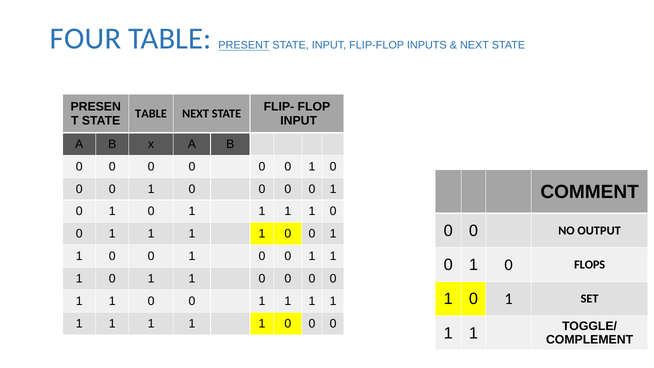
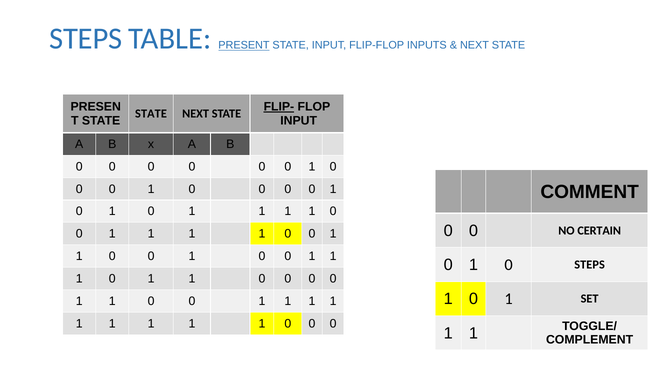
FOUR at (86, 39): FOUR -> STEPS
FLIP- underline: none -> present
TABLE at (151, 113): TABLE -> STATE
OUTPUT: OUTPUT -> CERTAIN
0 FLOPS: FLOPS -> STEPS
